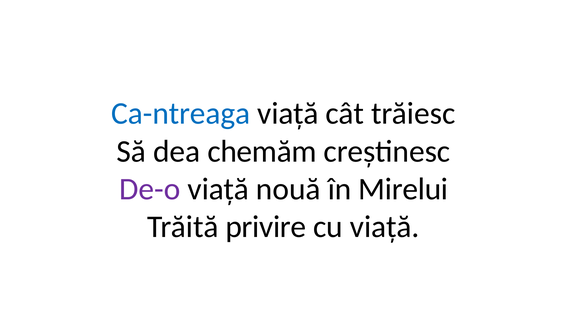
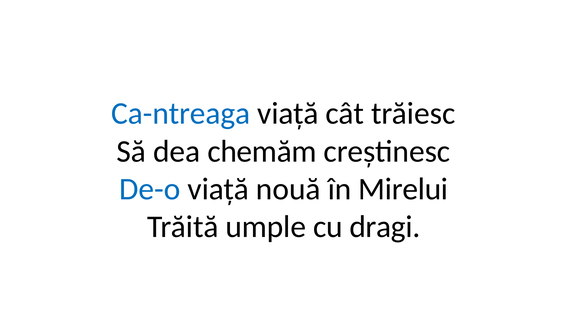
De-o colour: purple -> blue
privire: privire -> umple
cu viață: viață -> dragi
